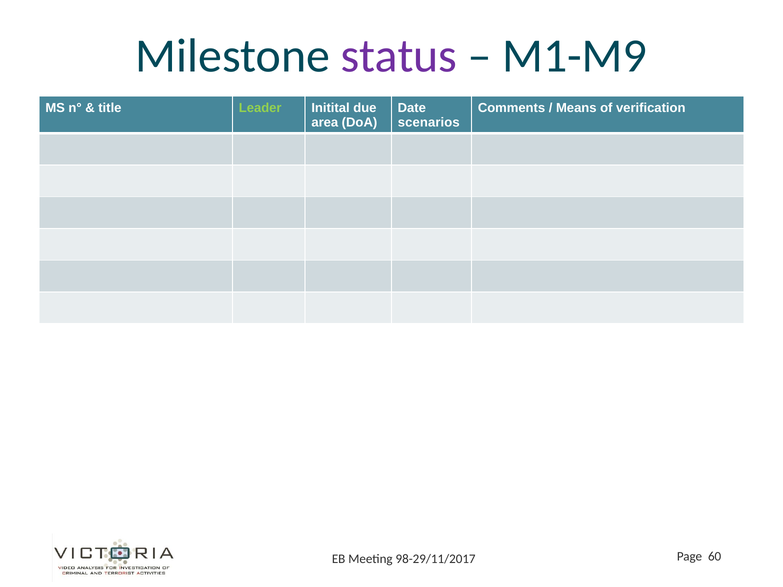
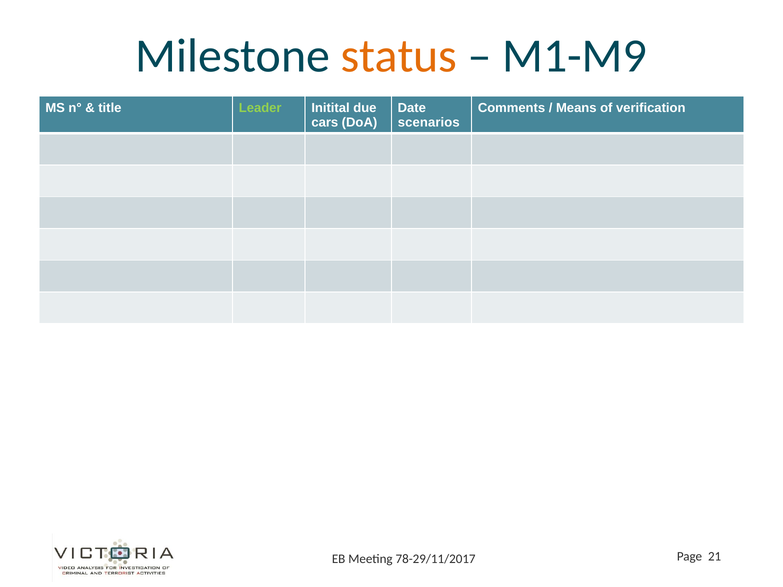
status colour: purple -> orange
area: area -> cars
98-29/11/2017: 98-29/11/2017 -> 78-29/11/2017
60: 60 -> 21
